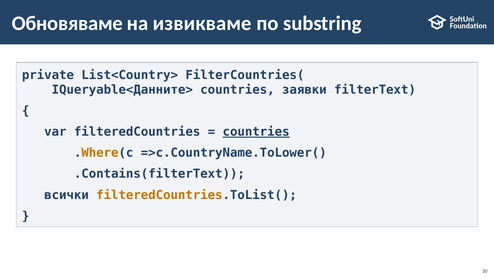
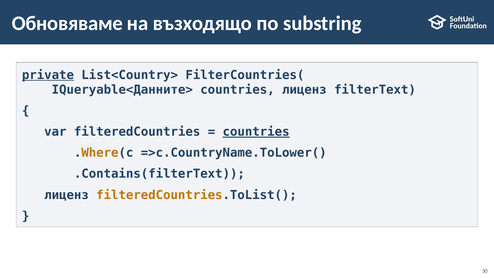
извикваме: извикваме -> възходящо
private underline: none -> present
countries заявки: заявки -> лиценз
всички at (67, 195): всички -> лиценз
